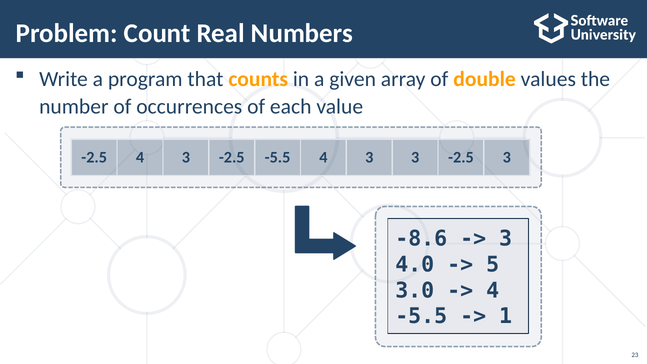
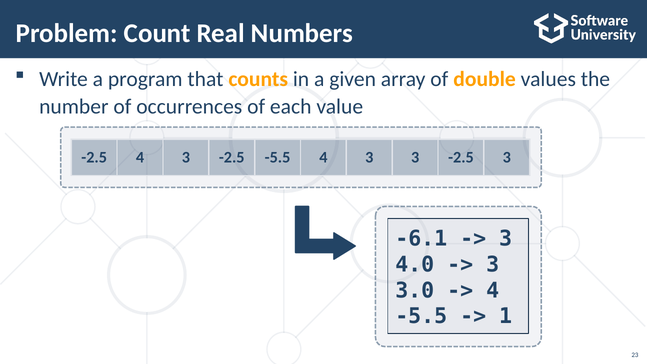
-8.6: -8.6 -> -6.1
5 at (493, 264): 5 -> 3
